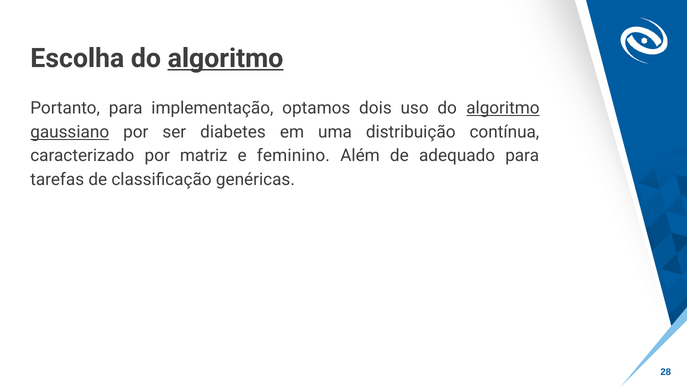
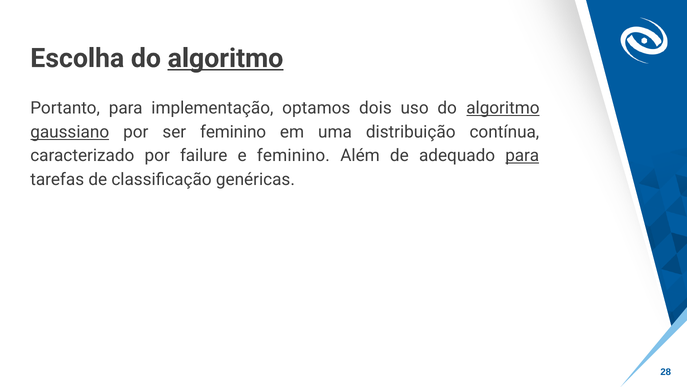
ser diabetes: diabetes -> feminino
matriz: matriz -> failure
para at (522, 155) underline: none -> present
